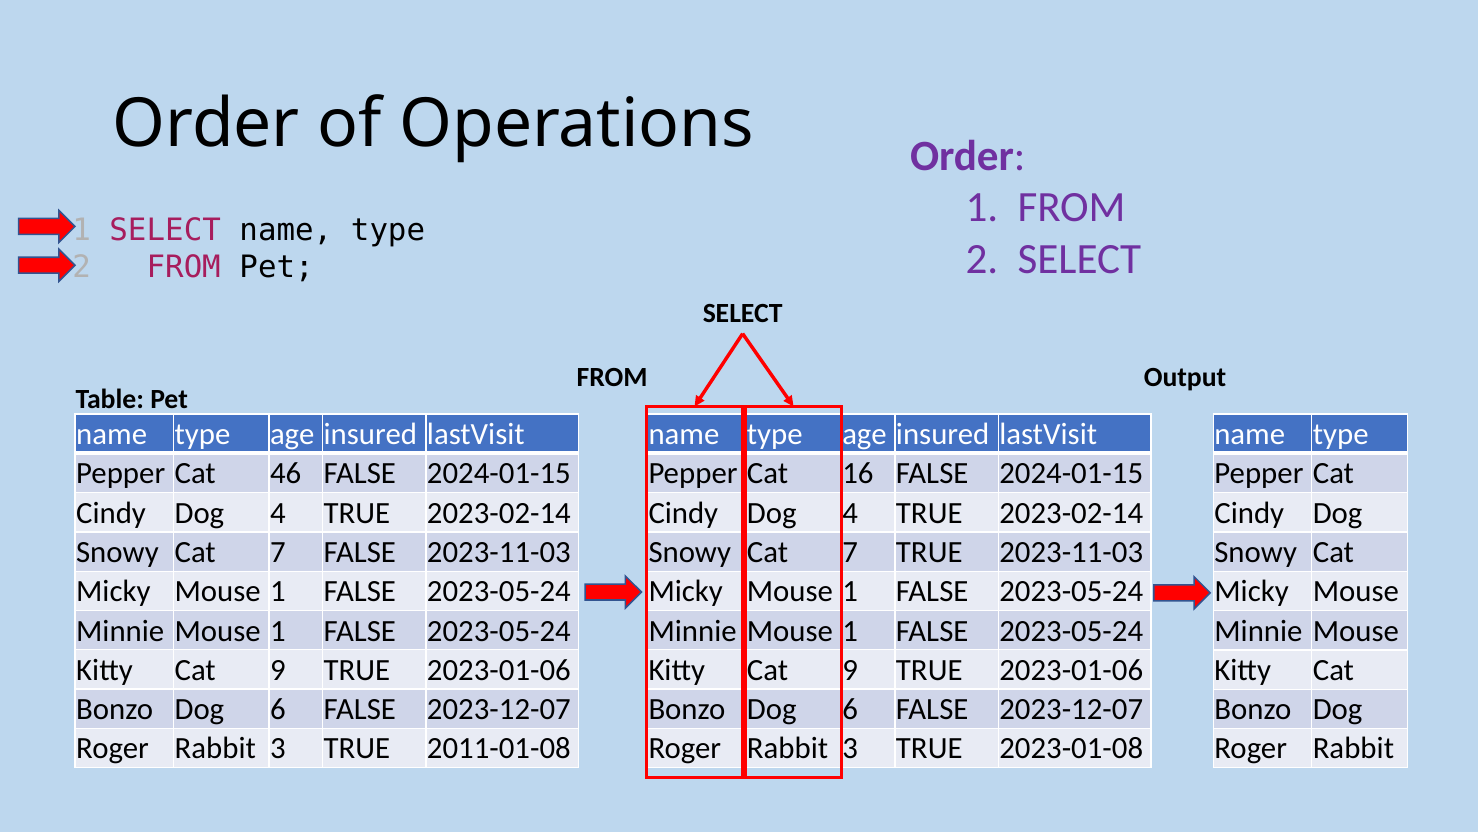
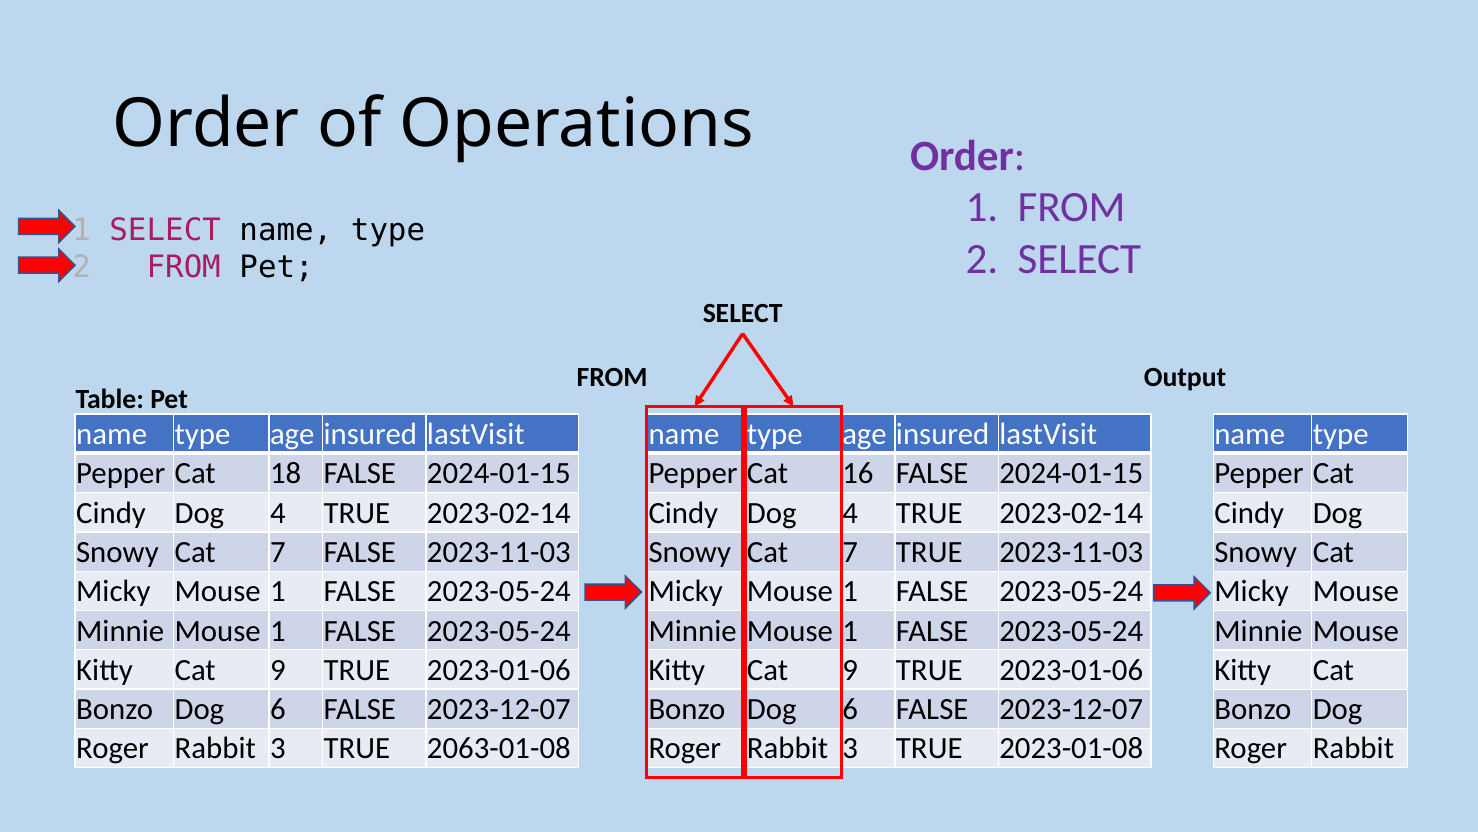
46: 46 -> 18
2011-01-08: 2011-01-08 -> 2063-01-08
